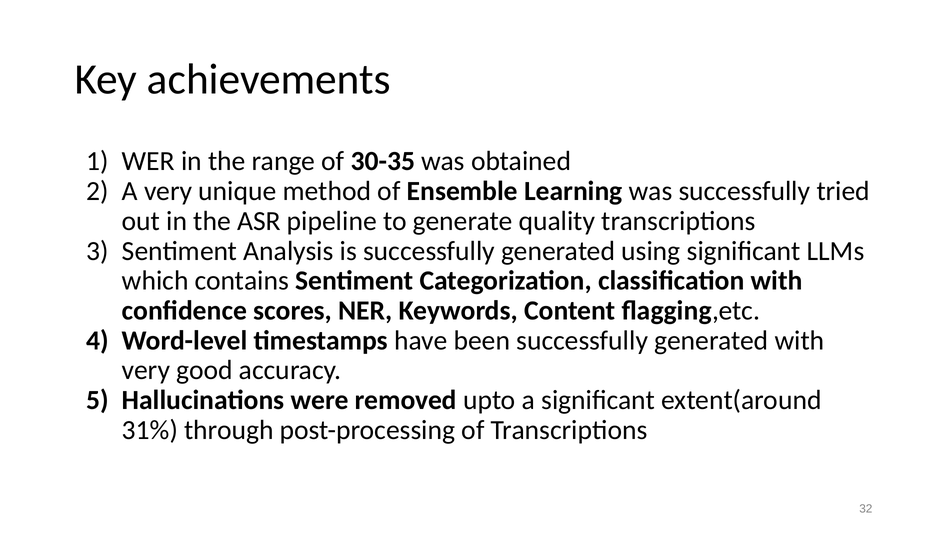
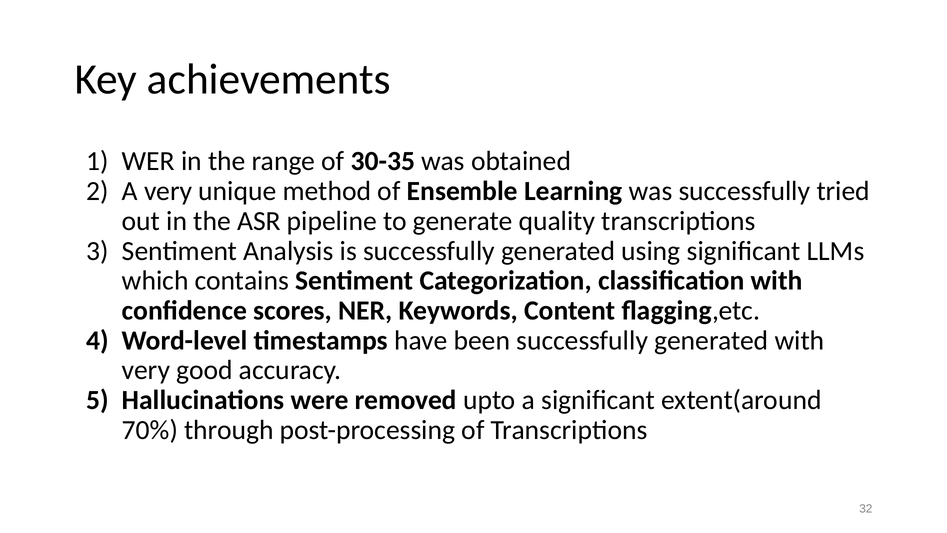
31%: 31% -> 70%
